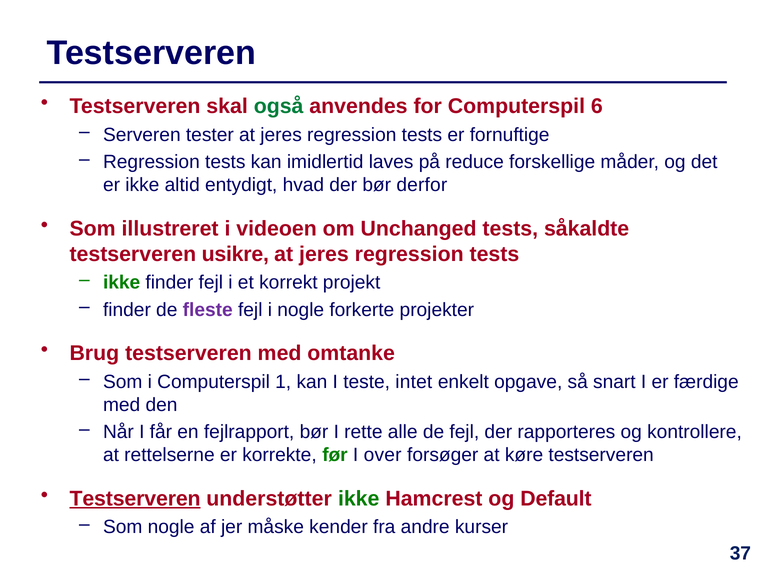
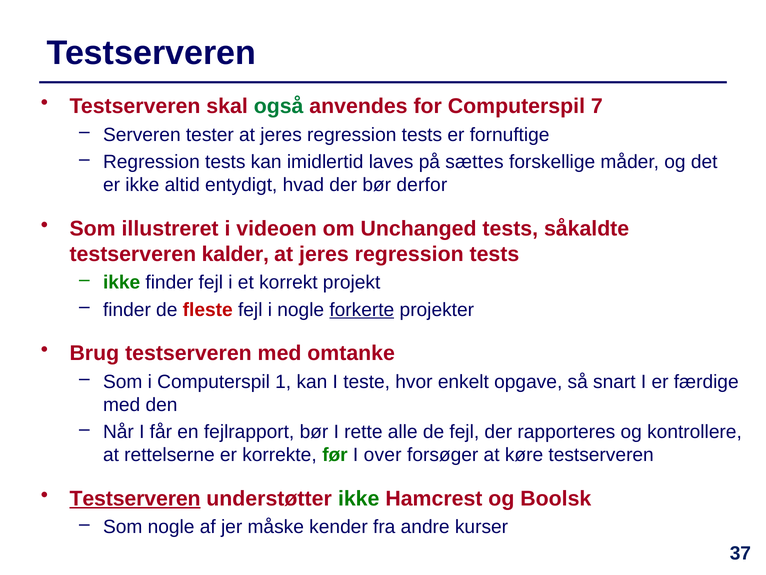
6: 6 -> 7
reduce: reduce -> sættes
usikre: usikre -> kalder
fleste colour: purple -> red
forkerte underline: none -> present
intet: intet -> hvor
Default: Default -> Boolsk
